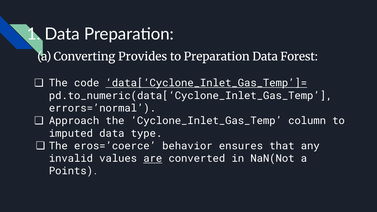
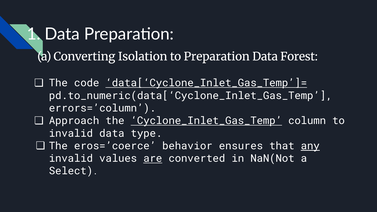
Provides: Provides -> Isolation
errors=’normal: errors=’normal -> errors=’column
Cyclone_Inlet_Gas_Temp underline: none -> present
imputed at (71, 133): imputed -> invalid
any underline: none -> present
Points: Points -> Select
